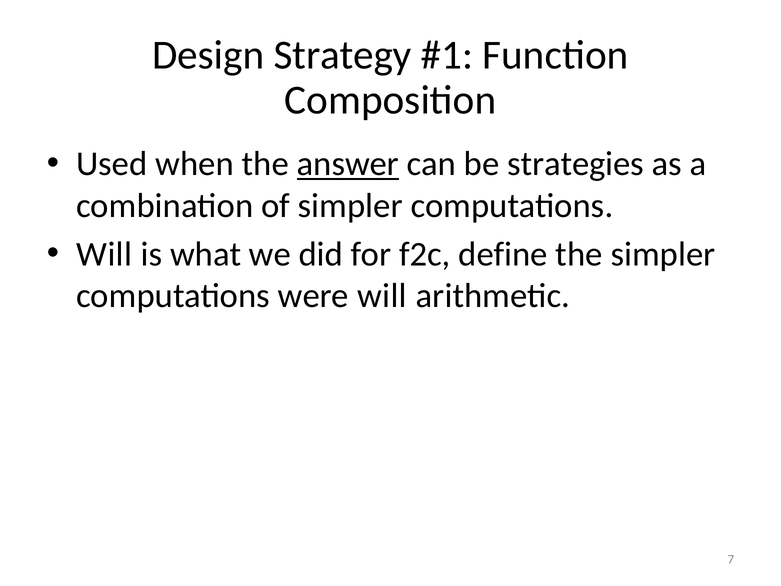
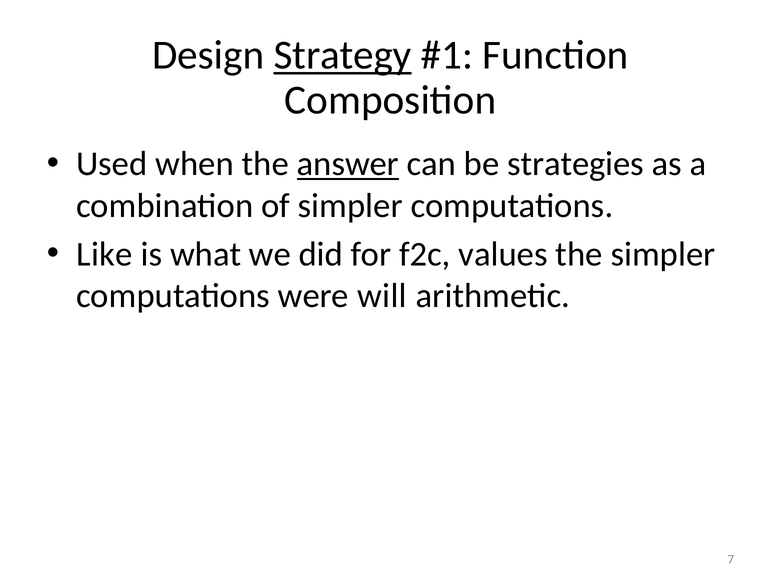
Strategy underline: none -> present
Will at (104, 254): Will -> Like
define: define -> values
